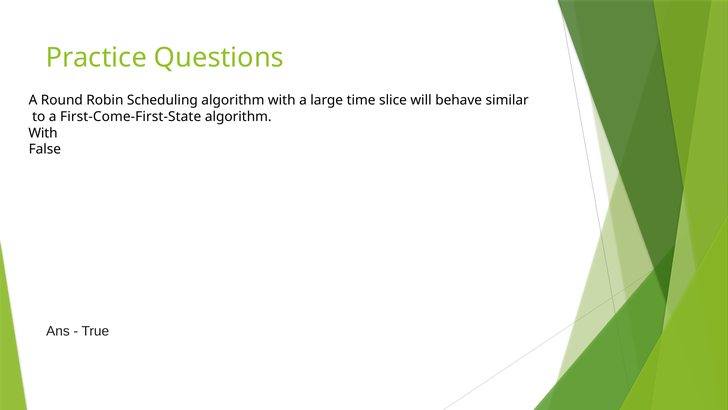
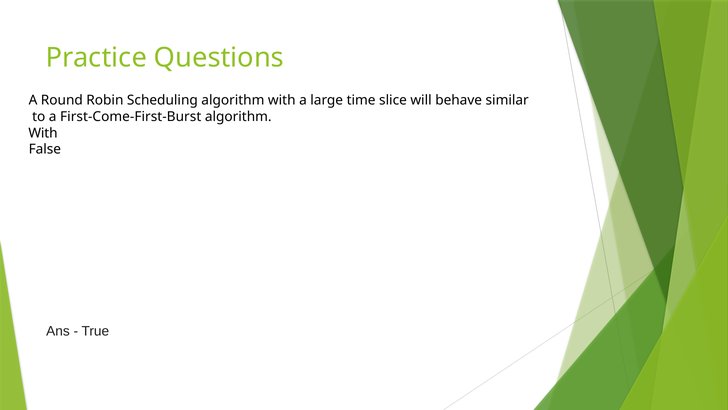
First-Come-First-State: First-Come-First-State -> First-Come-First-Burst
